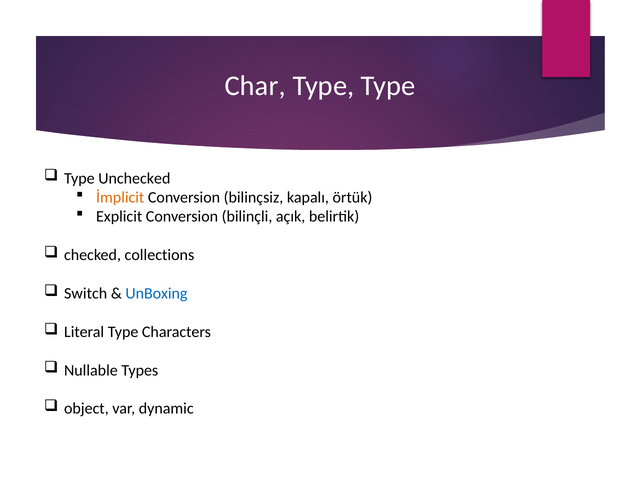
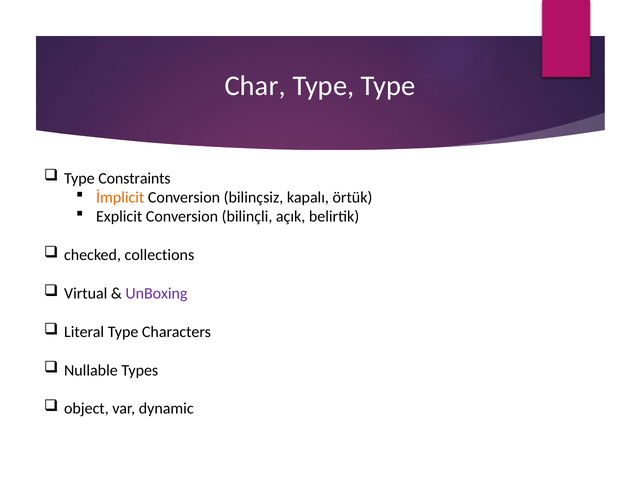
Unchecked: Unchecked -> Constraints
Switch: Switch -> Virtual
UnBoxing colour: blue -> purple
